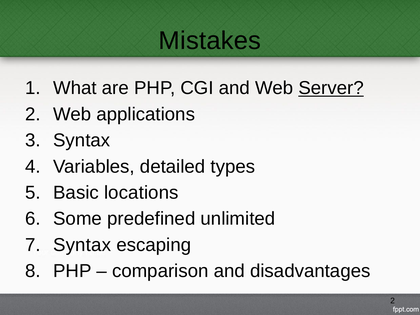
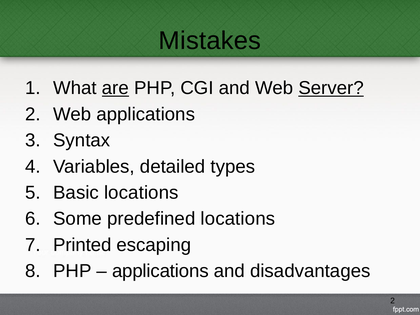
are underline: none -> present
predefined unlimited: unlimited -> locations
Syntax at (82, 245): Syntax -> Printed
comparison at (160, 271): comparison -> applications
